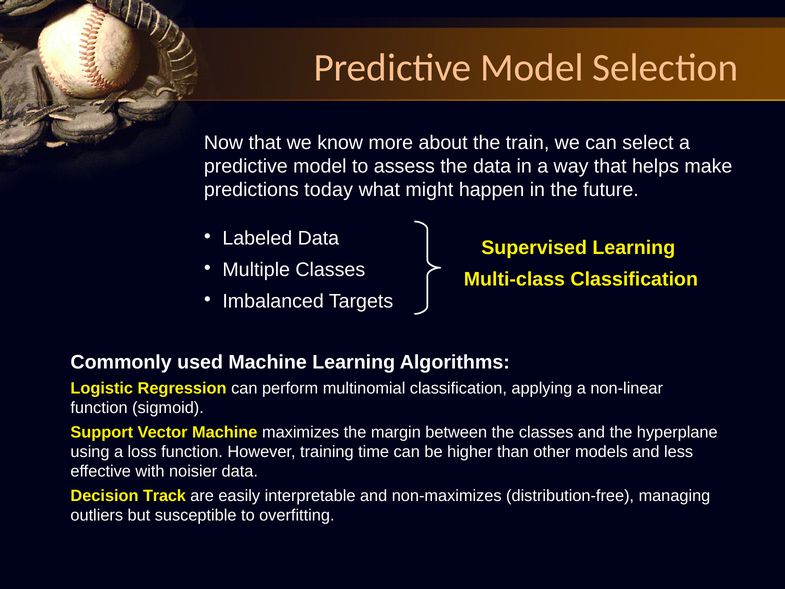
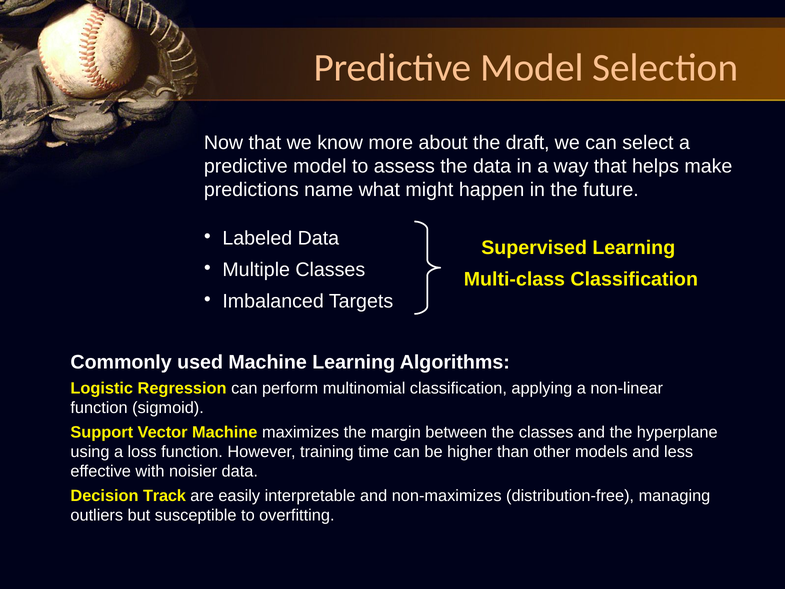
train: train -> draft
today: today -> name
